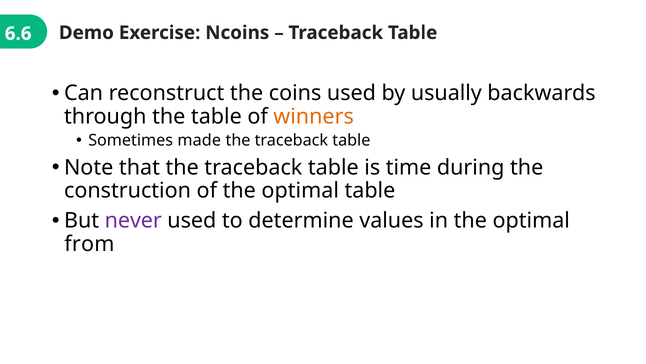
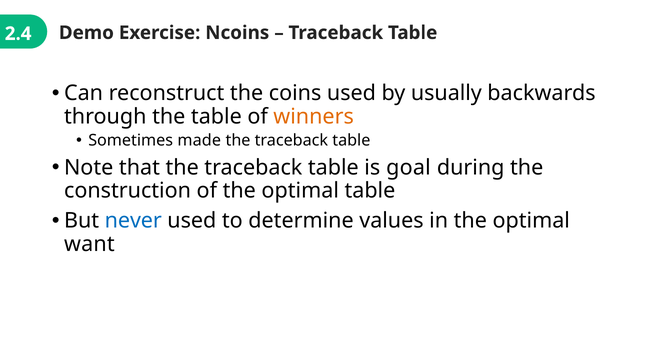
6.6: 6.6 -> 2.4
time: time -> goal
never colour: purple -> blue
from: from -> want
